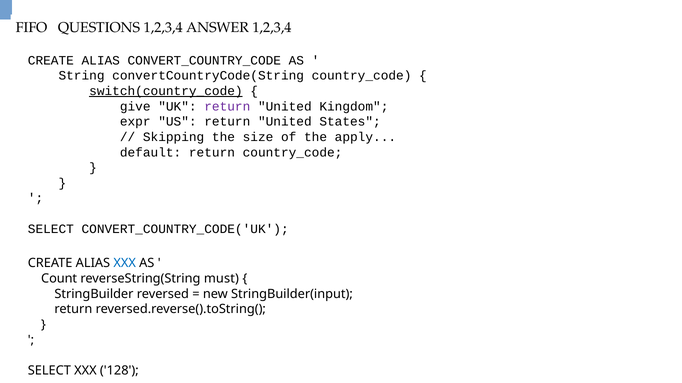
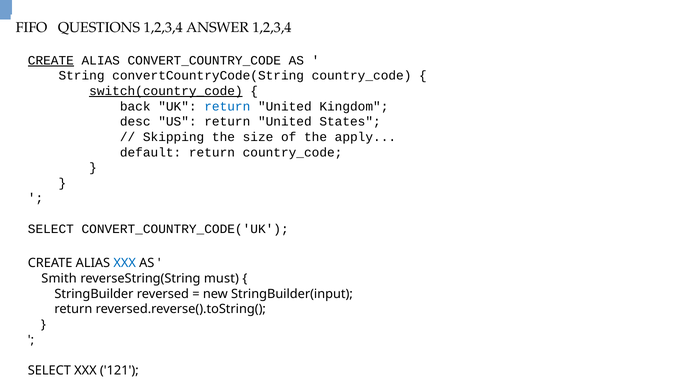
CREATE at (51, 61) underline: none -> present
give: give -> back
return at (227, 107) colour: purple -> blue
expr: expr -> desc
Count: Count -> Smith
128: 128 -> 121
